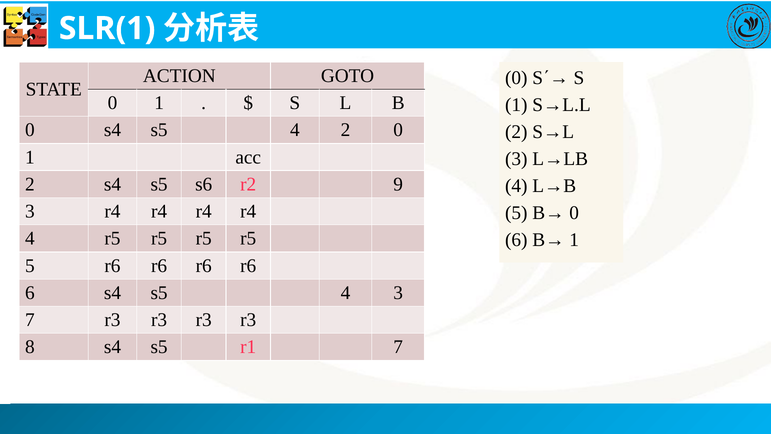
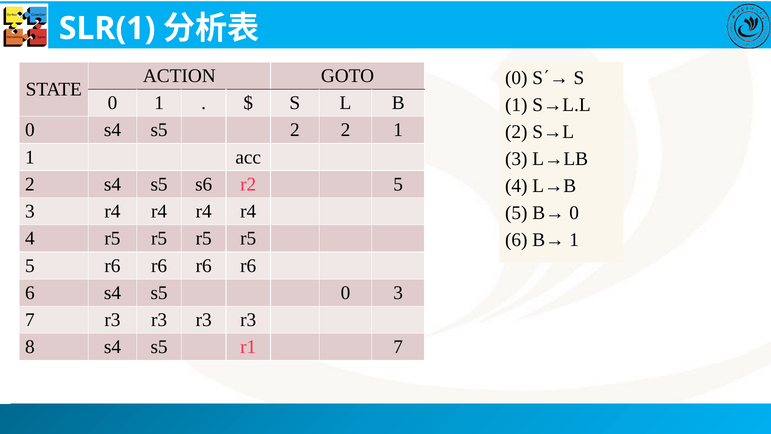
0 s4 s5 4: 4 -> 2
2 0: 0 -> 1
r2 9: 9 -> 5
6 s4 s5 4: 4 -> 0
